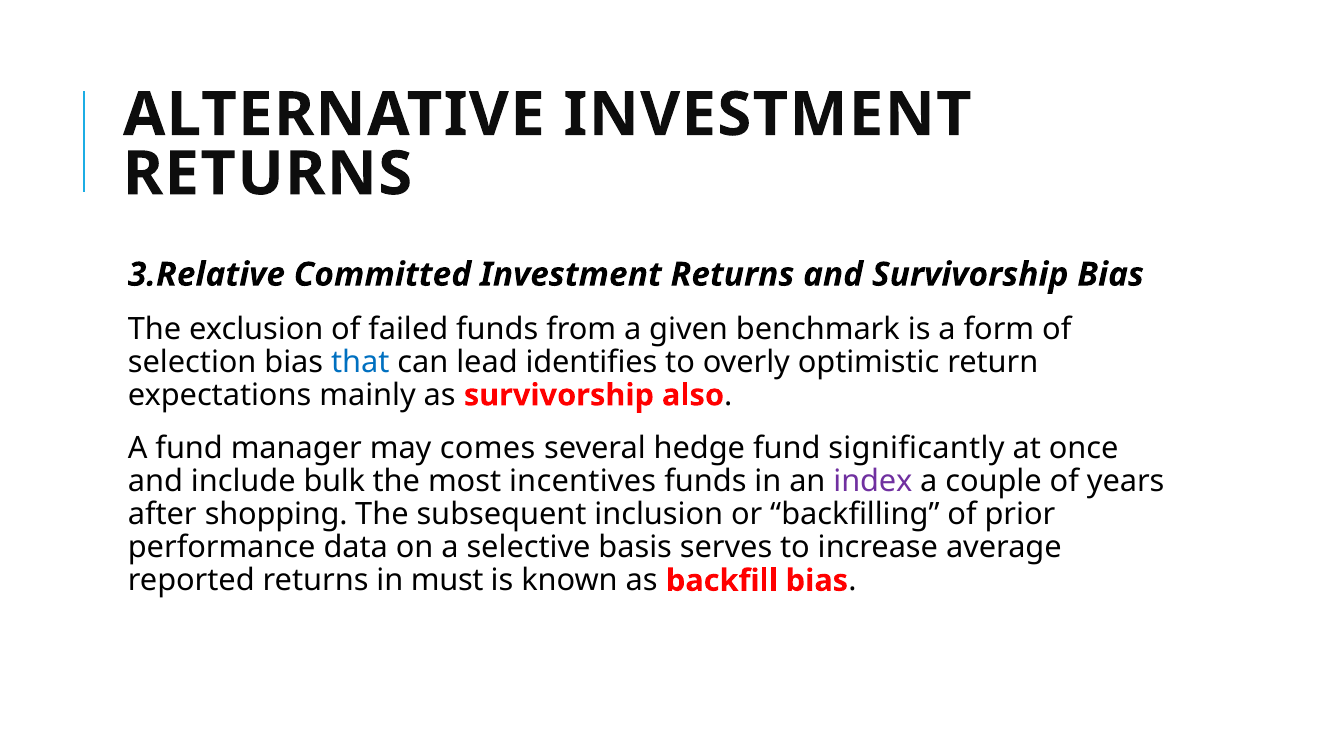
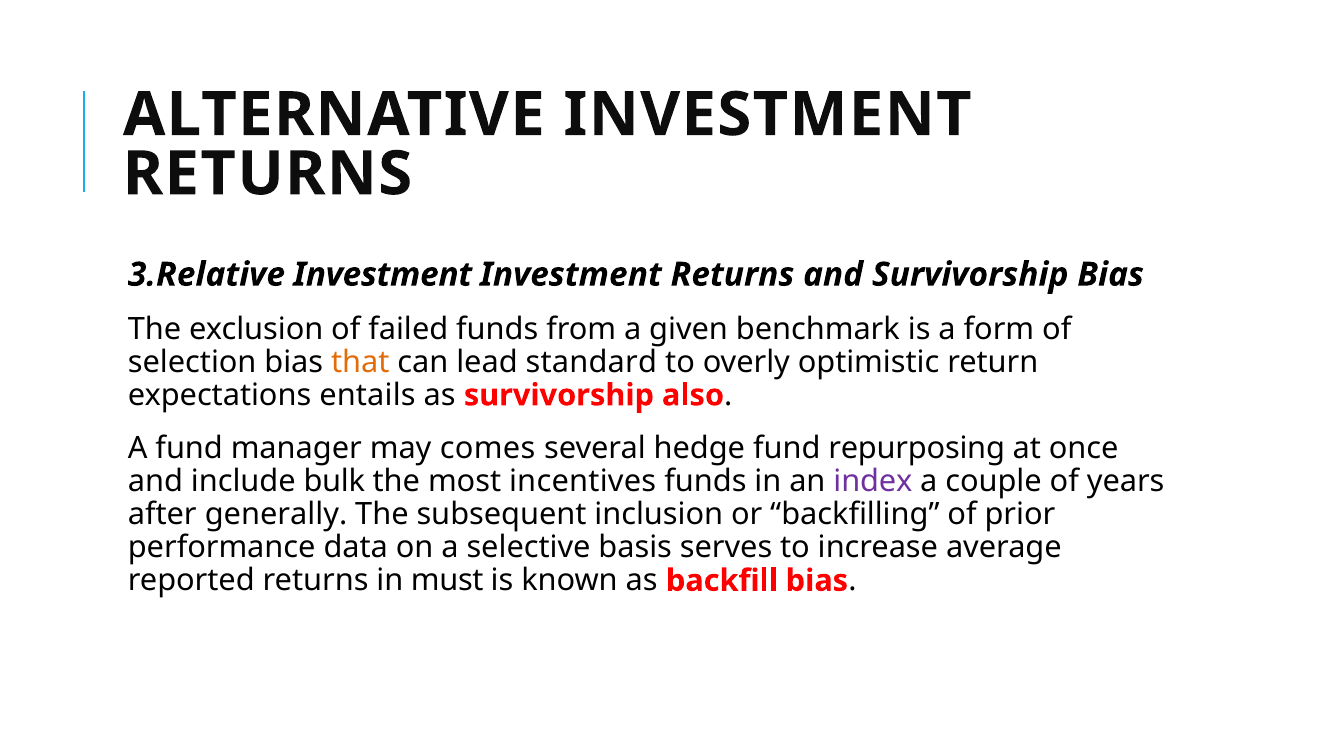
3.Relative Committed: Committed -> Investment
that colour: blue -> orange
identifies: identifies -> standard
mainly: mainly -> entails
significantly: significantly -> repurposing
shopping: shopping -> generally
